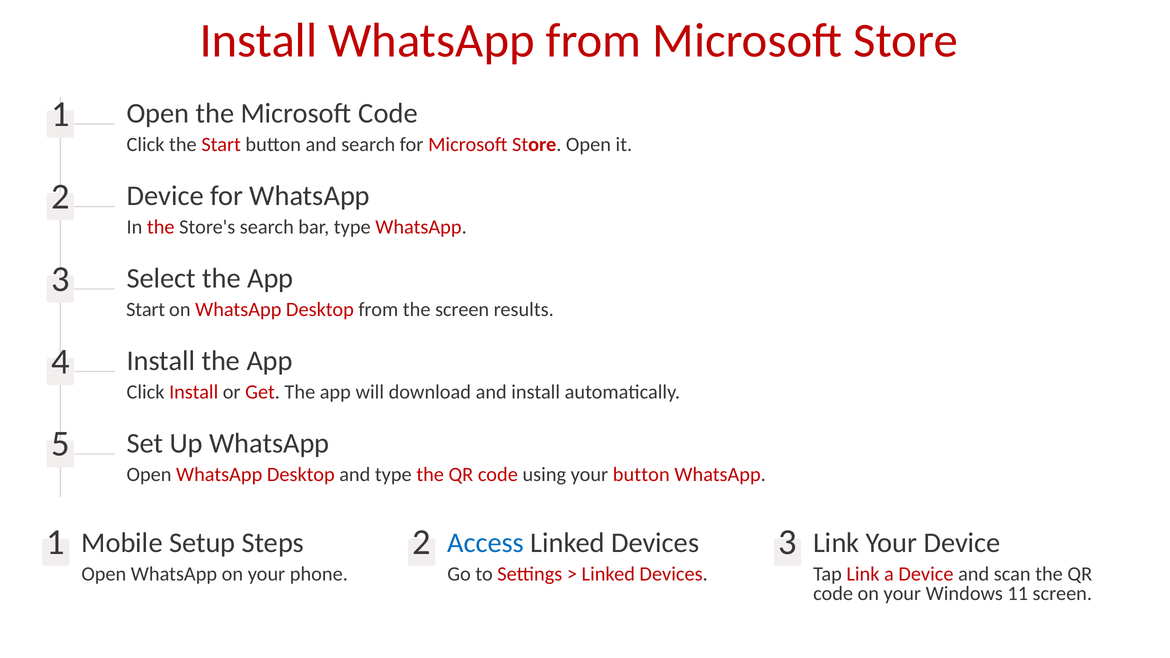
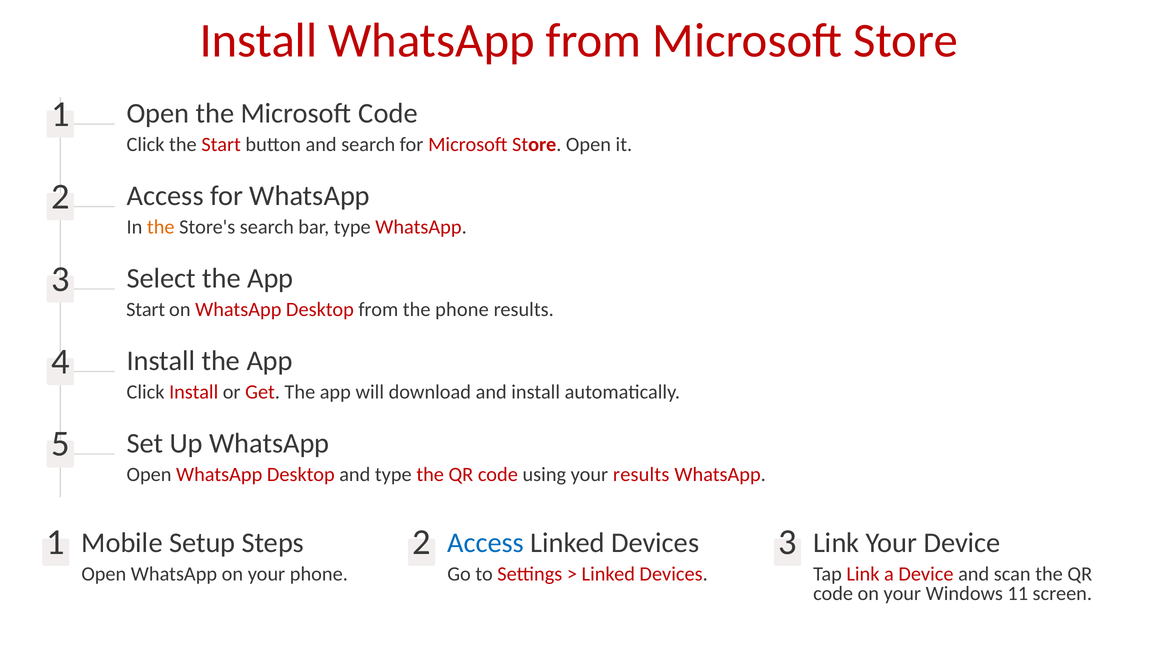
Device at (165, 196): Device -> Access
the at (161, 227) colour: red -> orange
the screen: screen -> phone
your button: button -> results
